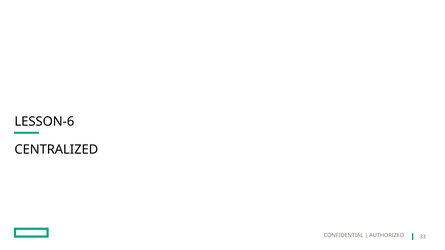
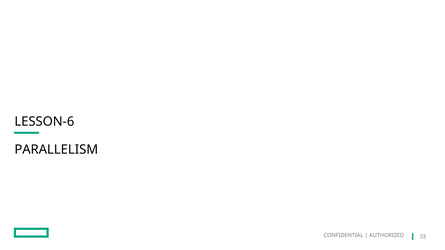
CENTRALIZED: CENTRALIZED -> PARALLELISM
